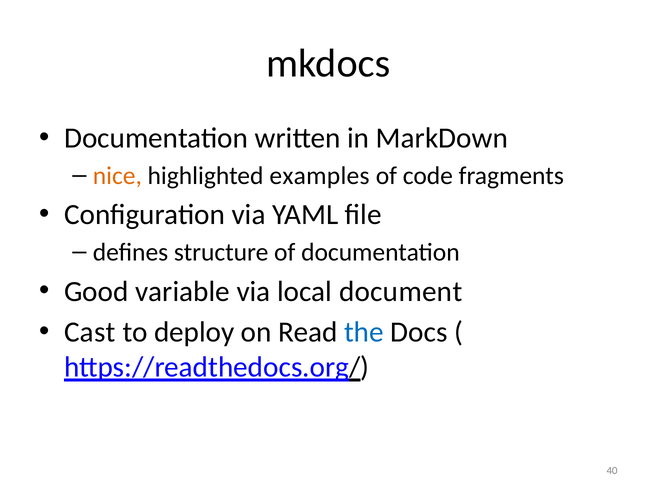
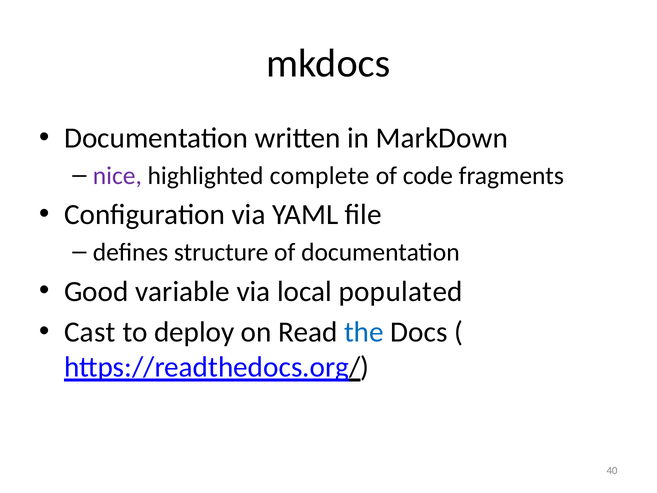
nice colour: orange -> purple
examples: examples -> complete
document: document -> populated
